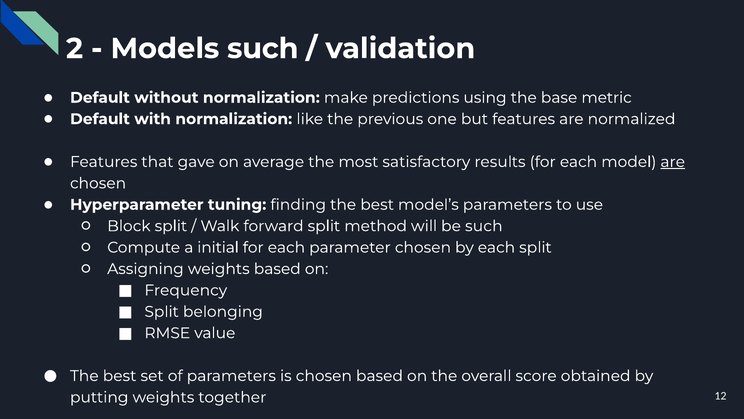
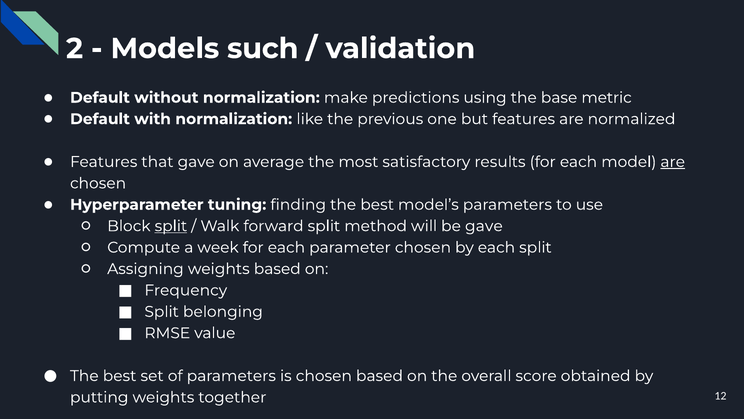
split at (171, 226) underline: none -> present
be such: such -> gave
initial: initial -> week
